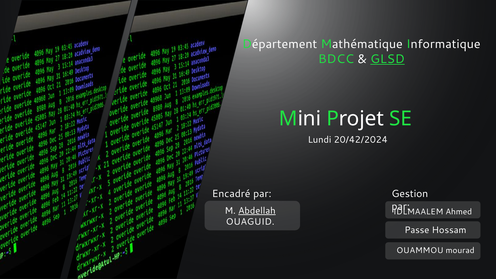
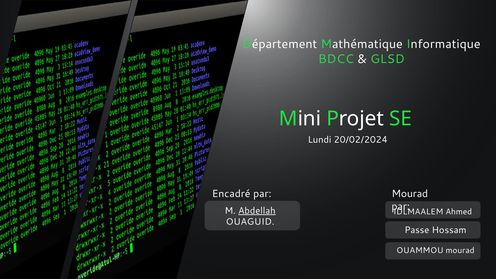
GLSD underline: present -> none
20/42/2024: 20/42/2024 -> 20/02/2024
Gestion at (410, 194): Gestion -> Mourad
